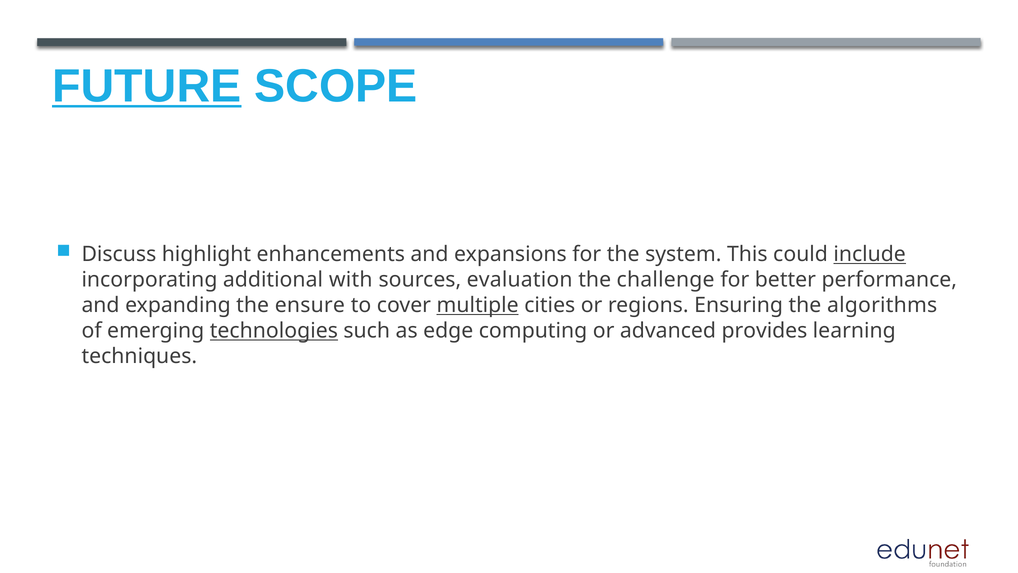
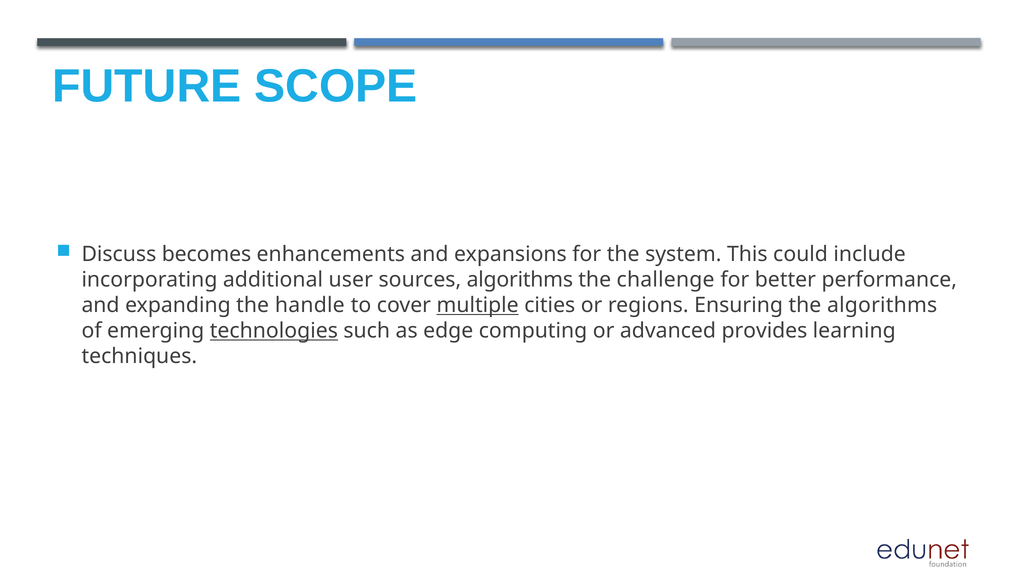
FUTURE underline: present -> none
highlight: highlight -> becomes
include underline: present -> none
with: with -> user
sources evaluation: evaluation -> algorithms
ensure: ensure -> handle
